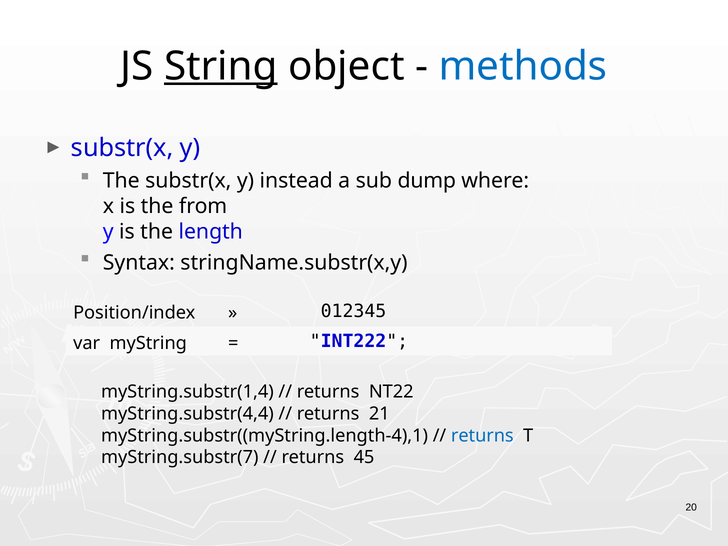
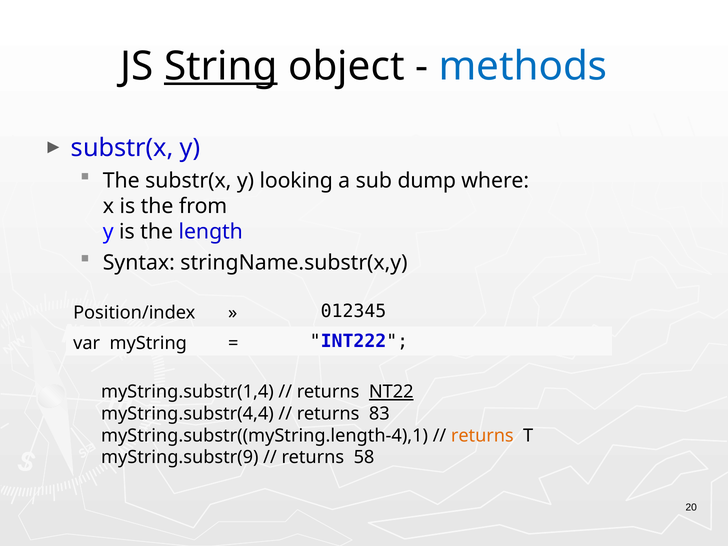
instead: instead -> looking
NT22 underline: none -> present
21: 21 -> 83
returns at (482, 436) colour: blue -> orange
myString.substr(7: myString.substr(7 -> myString.substr(9
45: 45 -> 58
